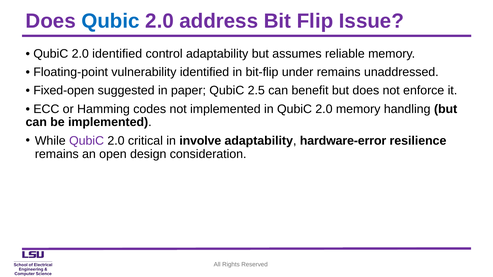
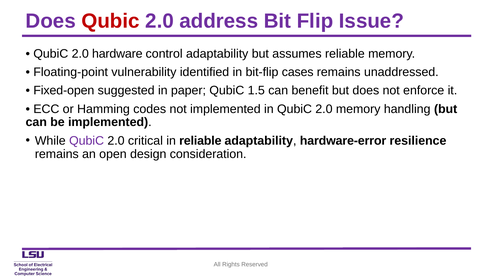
Qubic at (111, 21) colour: blue -> red
2.0 identified: identified -> hardware
under: under -> cases
2.5: 2.5 -> 1.5
in involve: involve -> reliable
